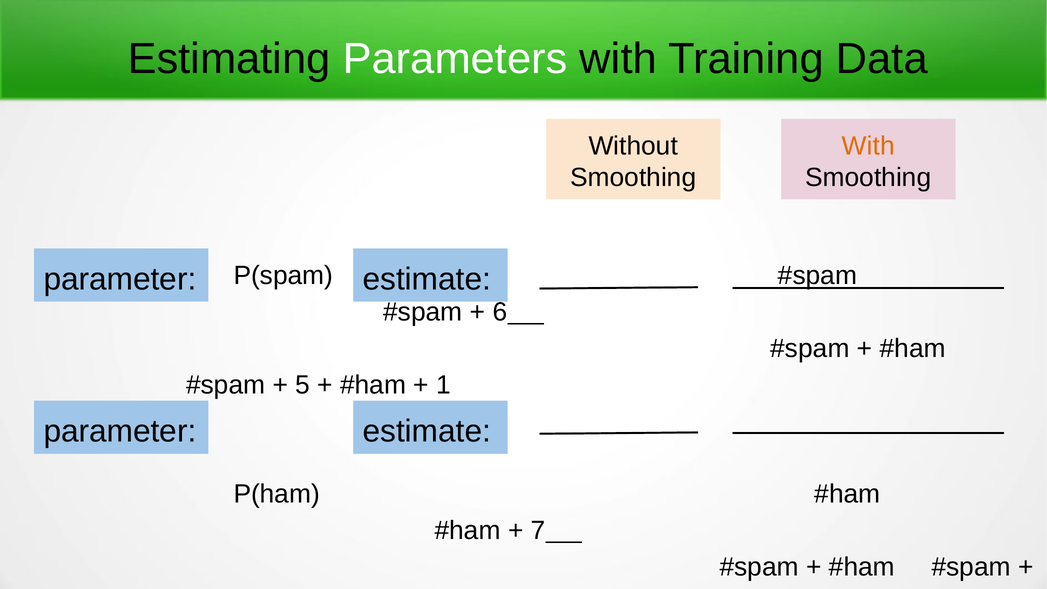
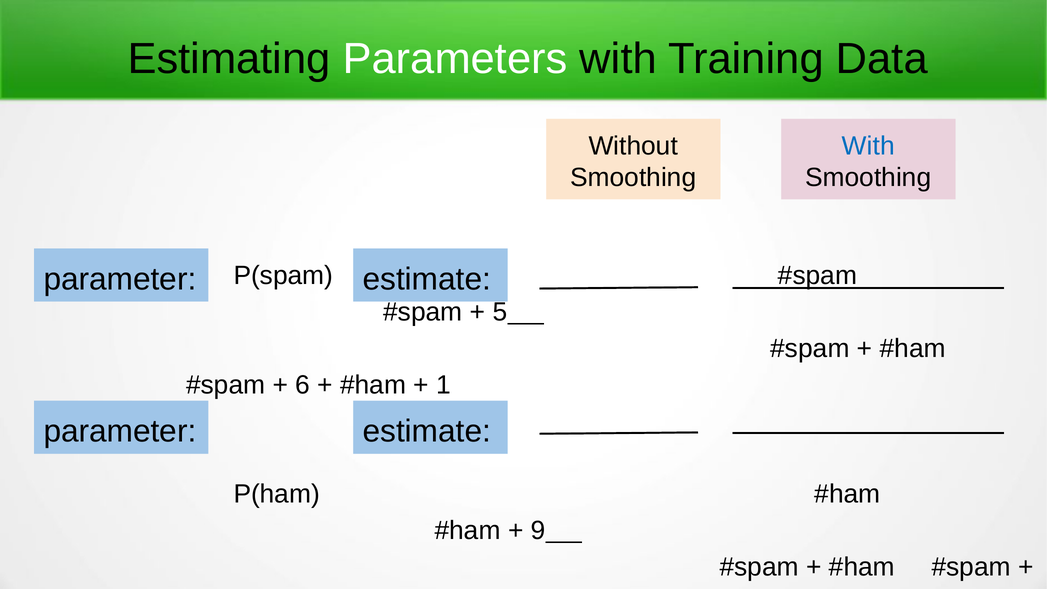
With at (868, 146) colour: orange -> blue
6: 6 -> 5
5: 5 -> 6
7: 7 -> 9
